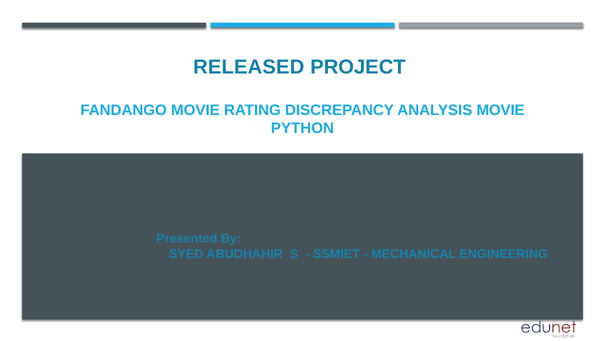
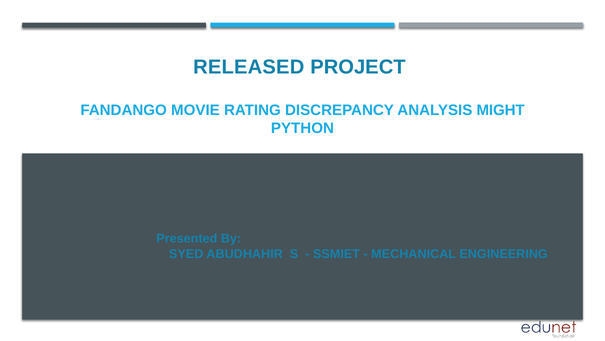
ANALYSIS MOVIE: MOVIE -> MIGHT
